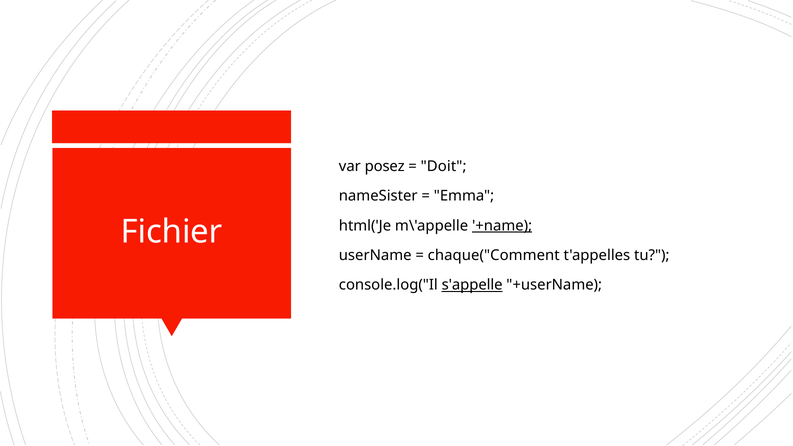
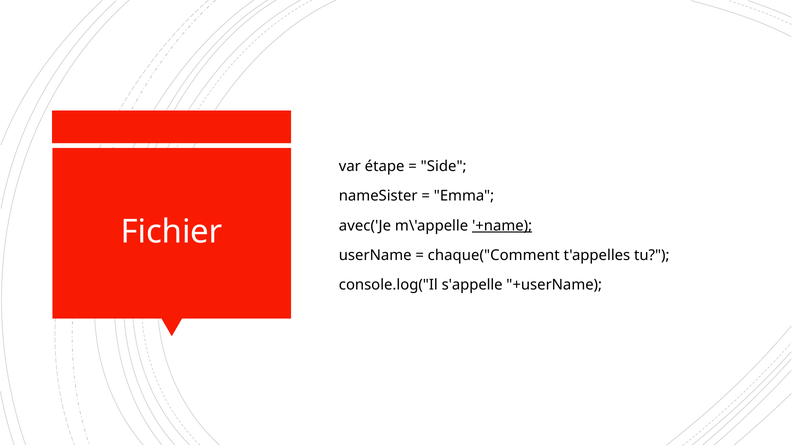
posez: posez -> étape
Doit: Doit -> Side
html('Je: html('Je -> avec('Je
s'appelle underline: present -> none
